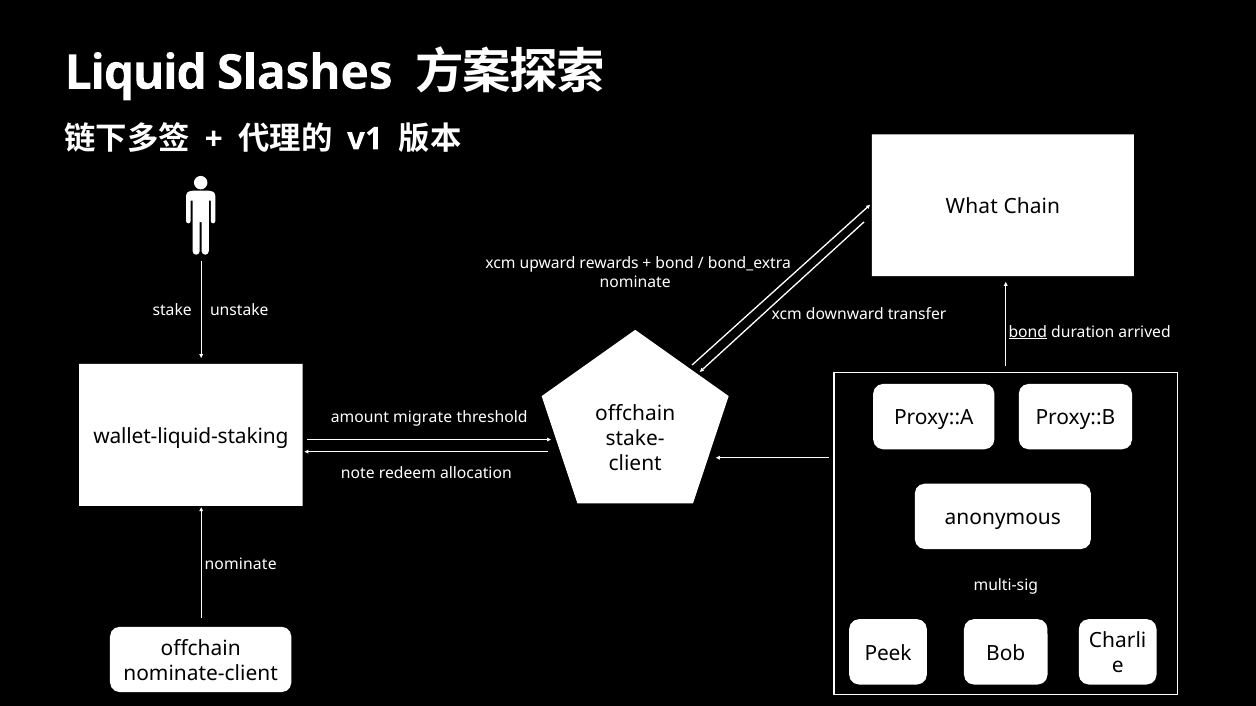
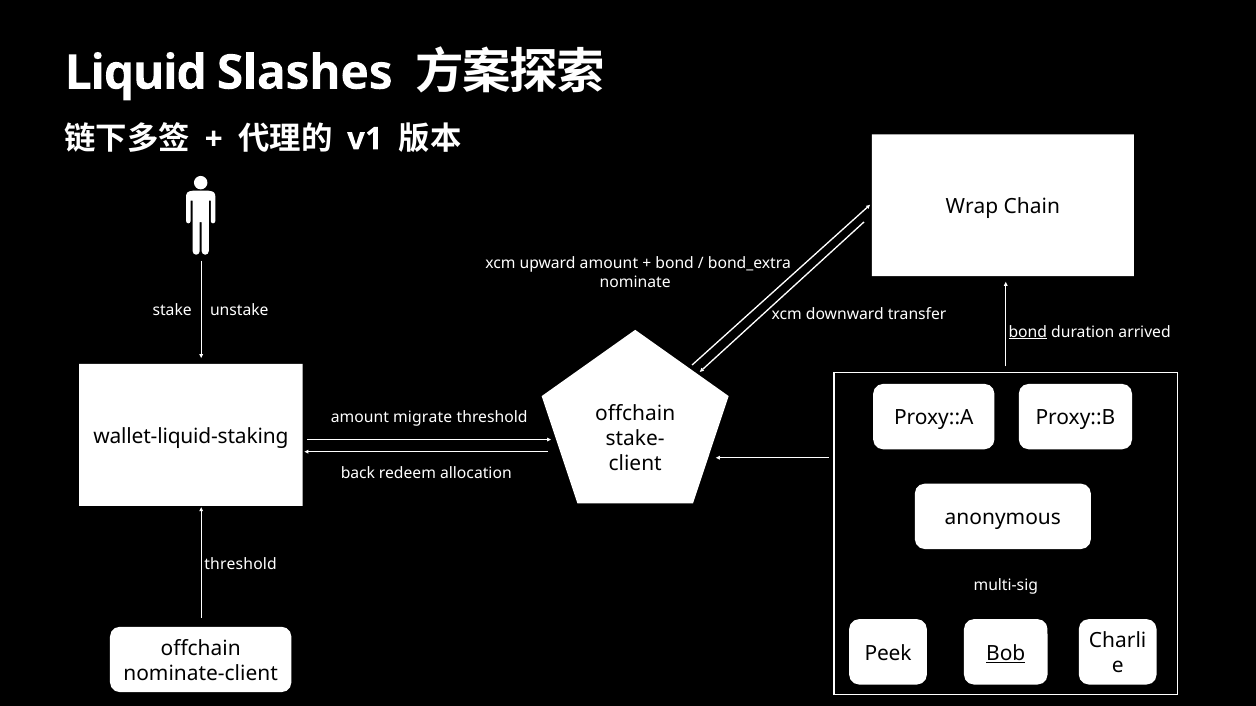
What: What -> Wrap
upward rewards: rewards -> amount
note: note -> back
nominate at (241, 565): nominate -> threshold
Bob underline: none -> present
